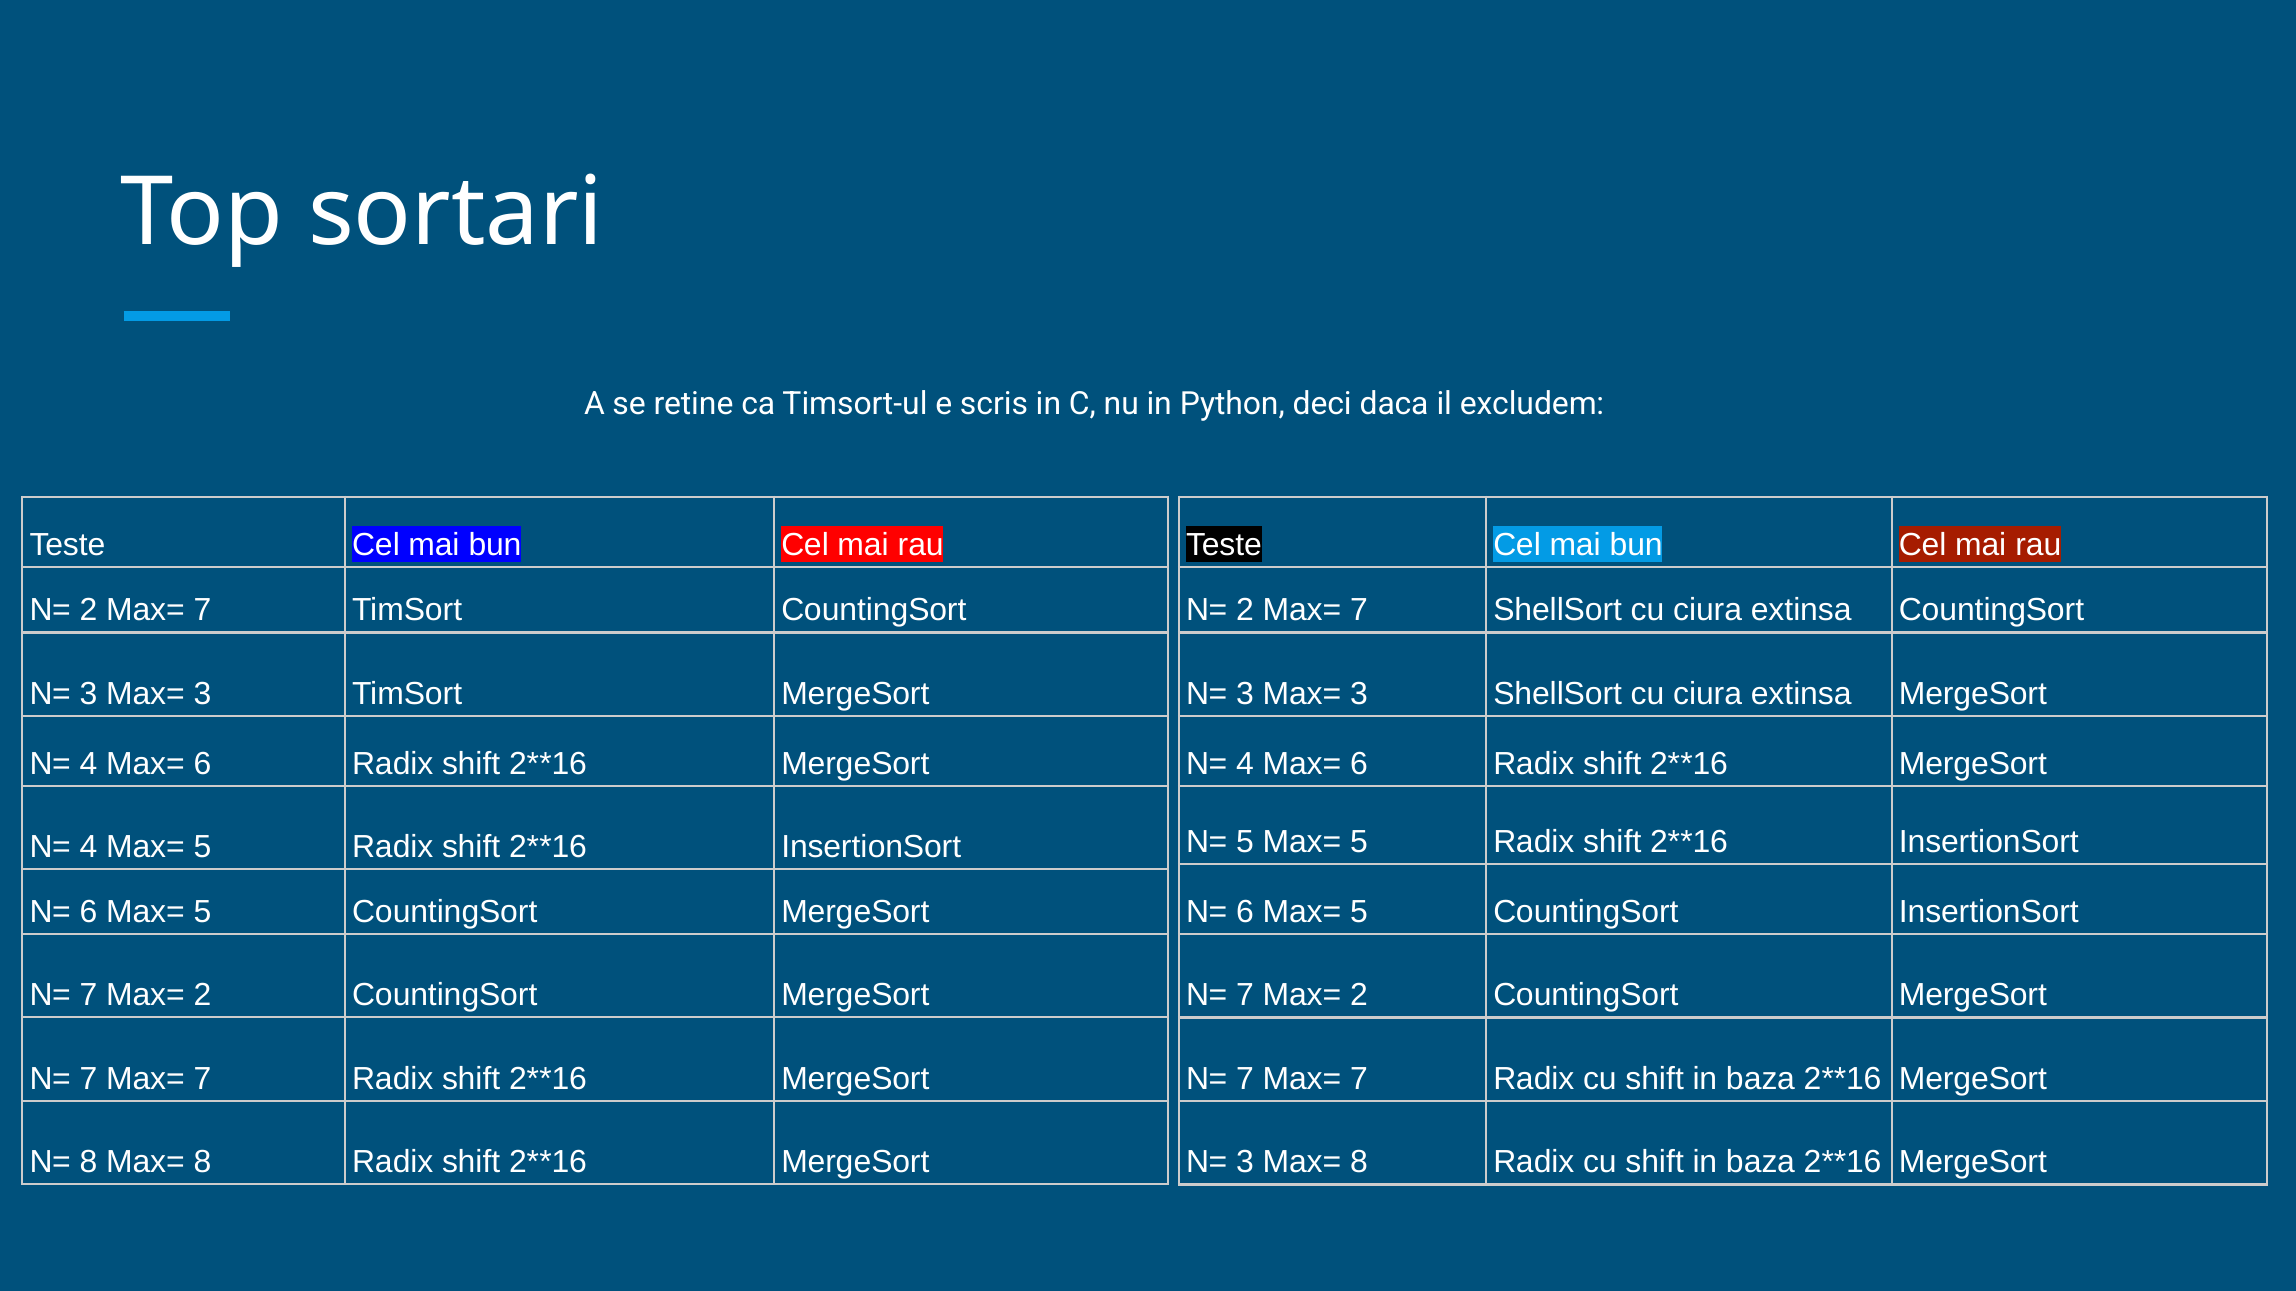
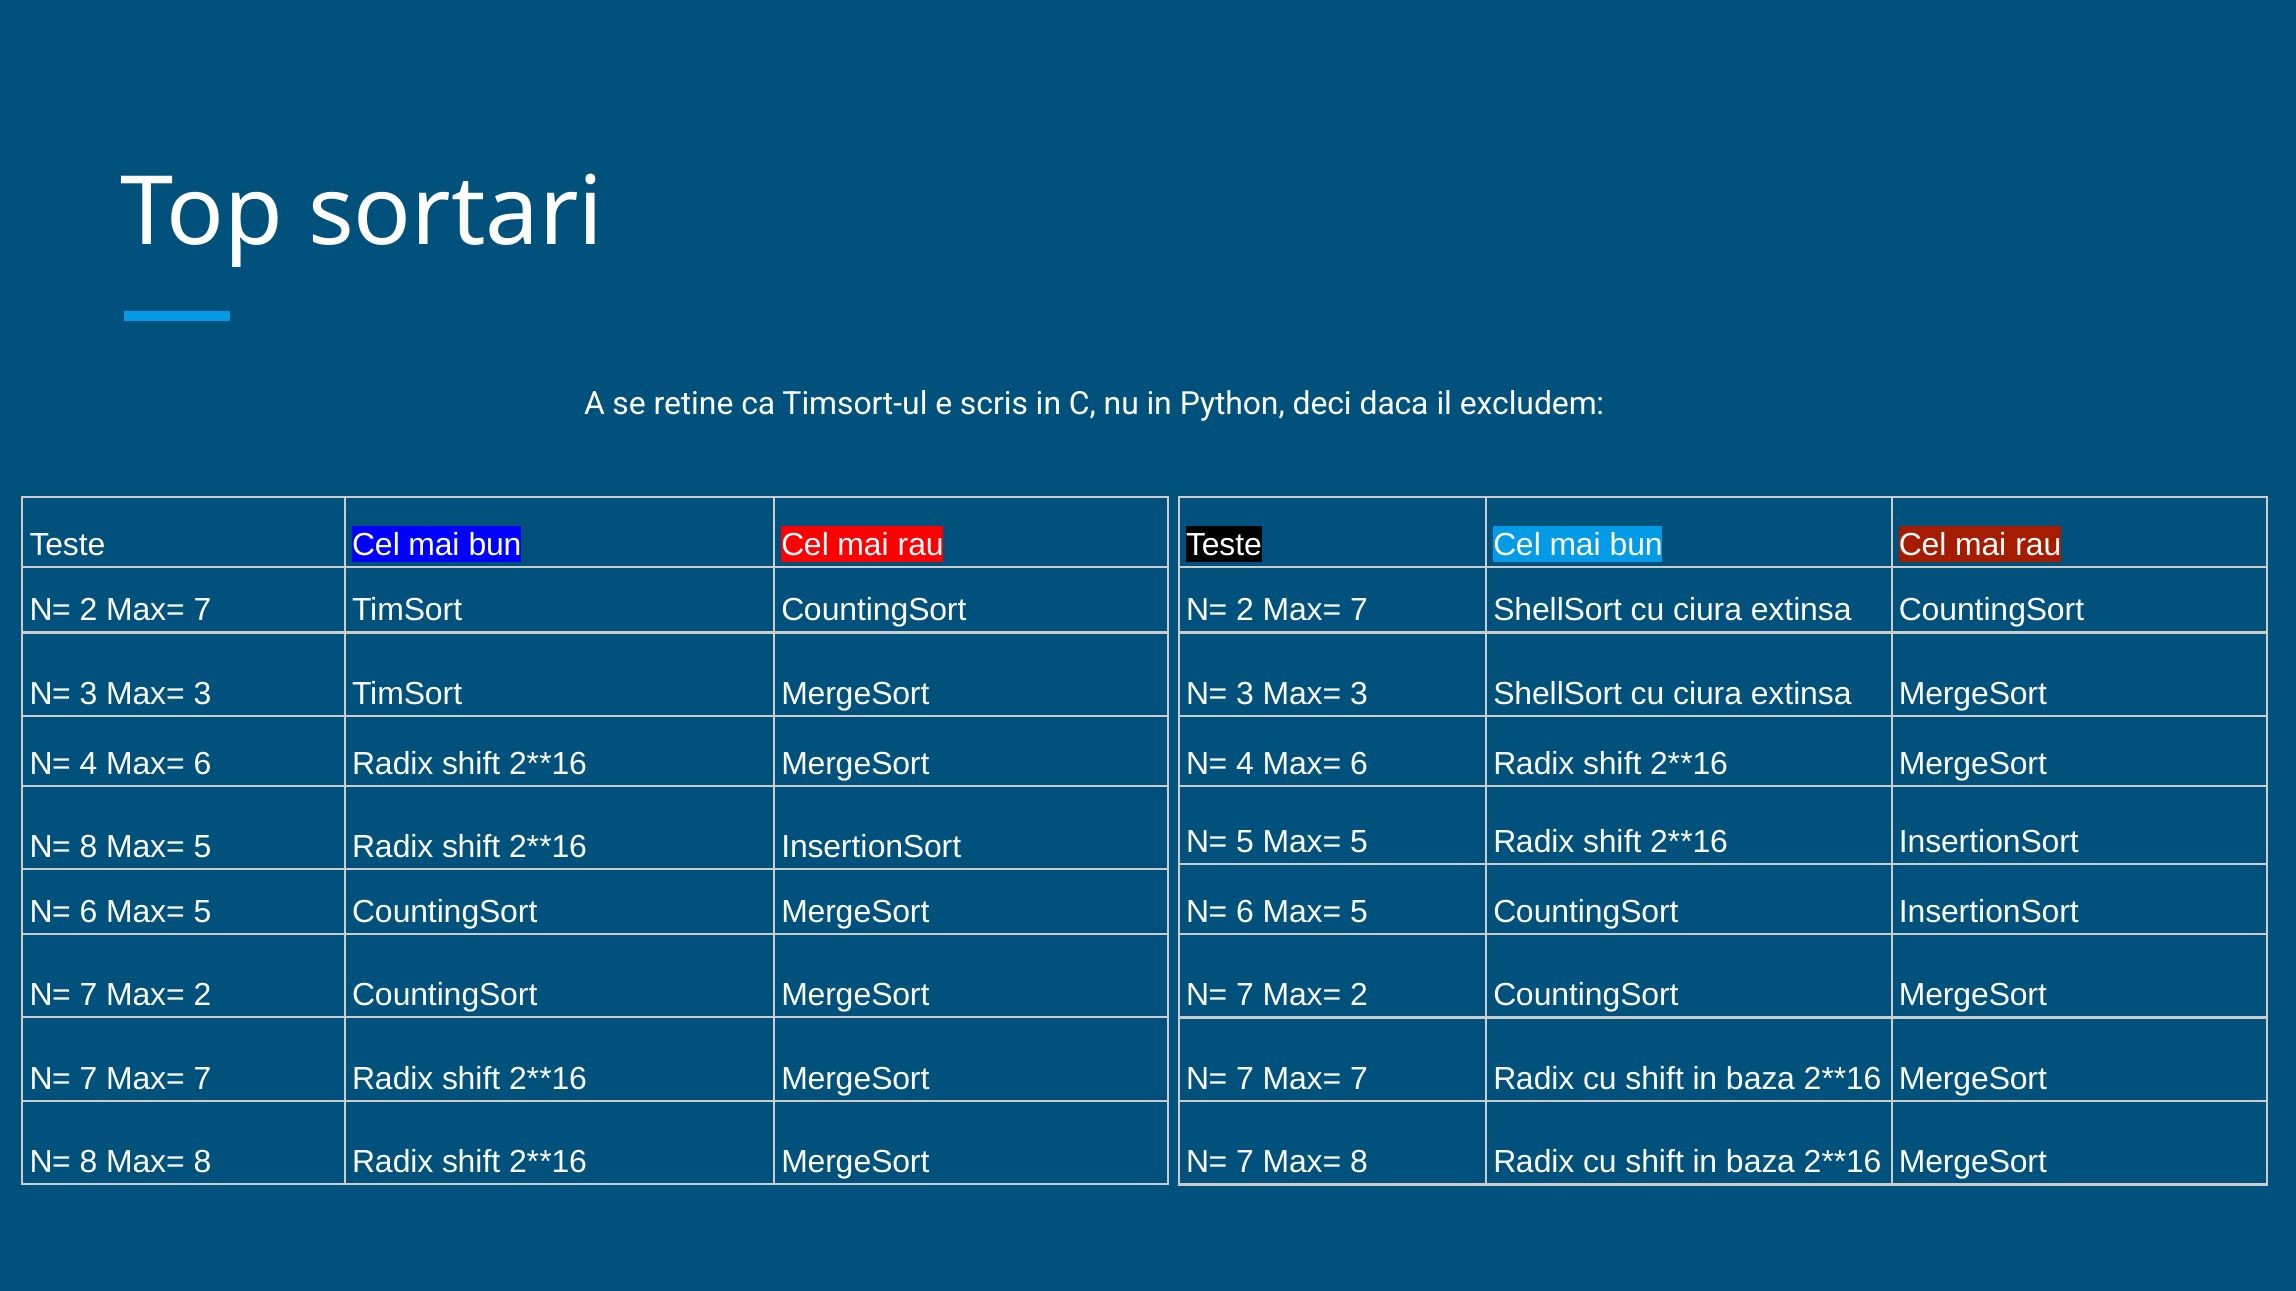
4 at (89, 848): 4 -> 8
3 at (1245, 1163): 3 -> 7
